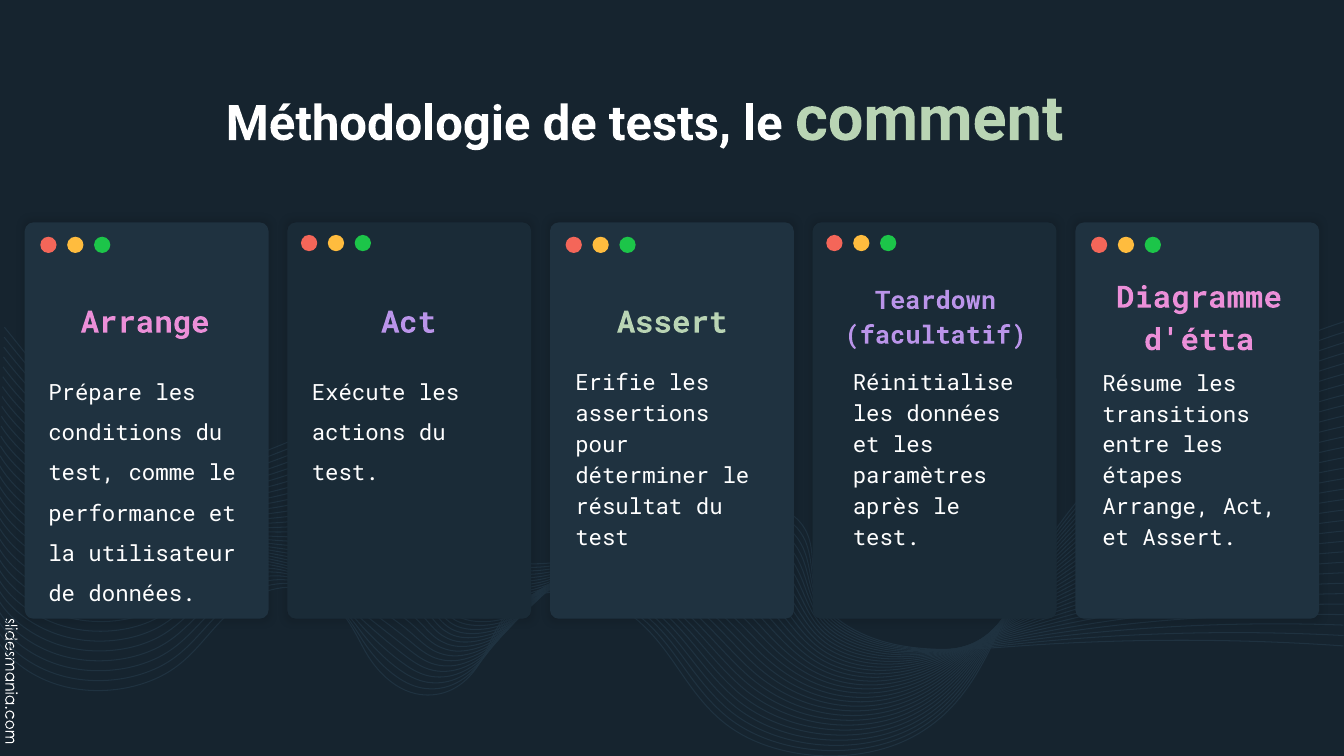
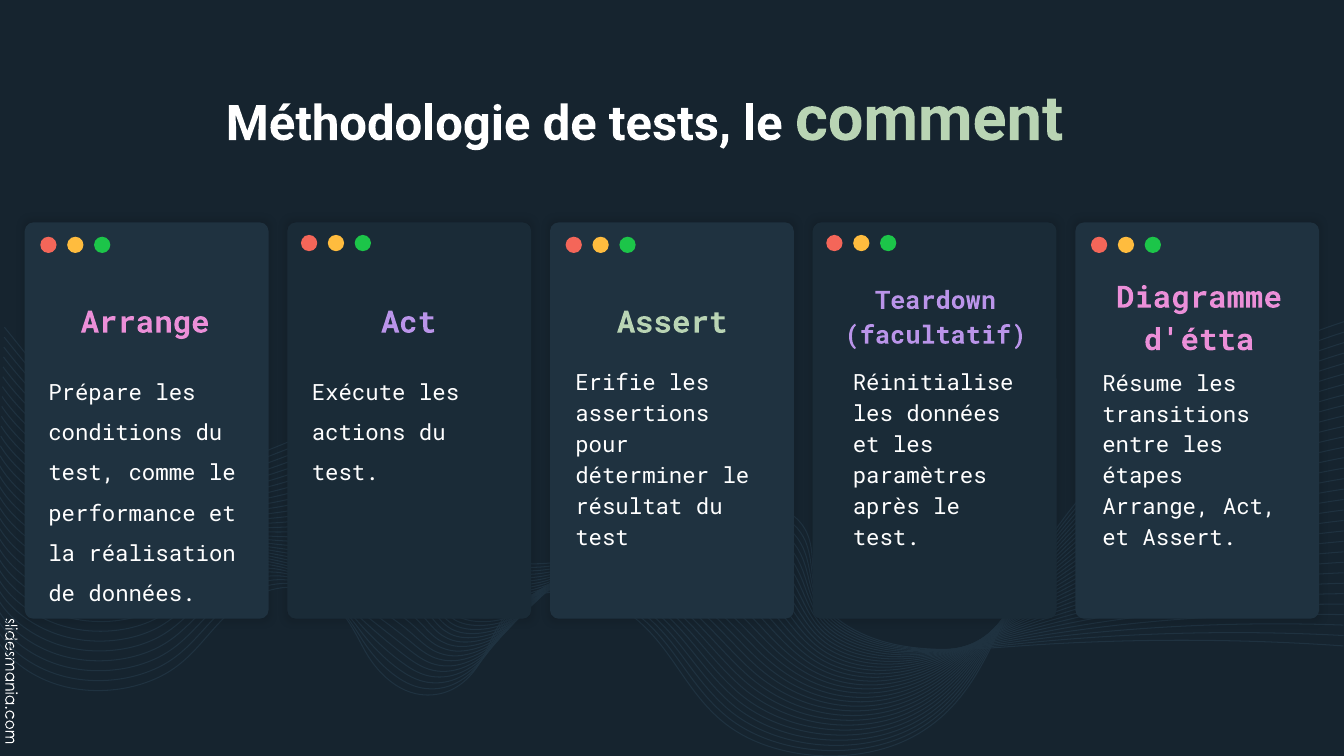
utilisateur: utilisateur -> réalisation
